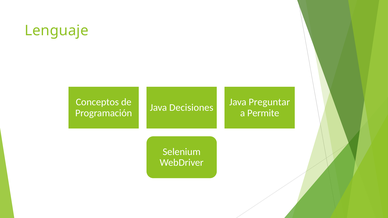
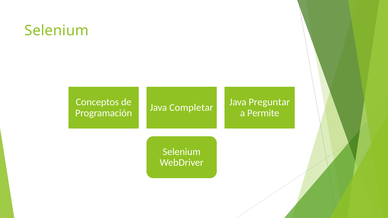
Lenguaje at (57, 31): Lenguaje -> Selenium
Decisiones: Decisiones -> Completar
